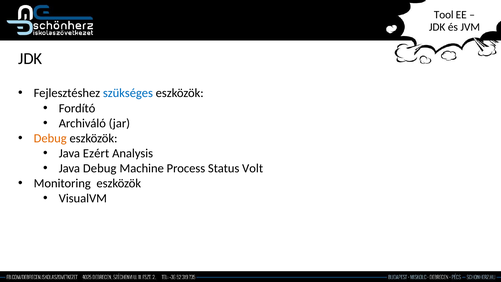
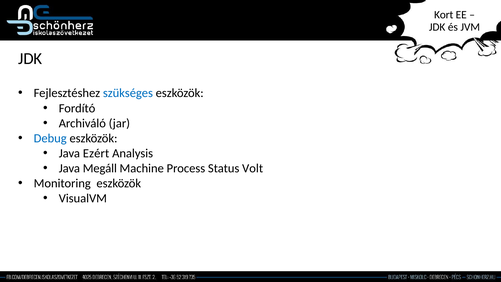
Tool: Tool -> Kort
Debug at (50, 138) colour: orange -> blue
Java Debug: Debug -> Megáll
